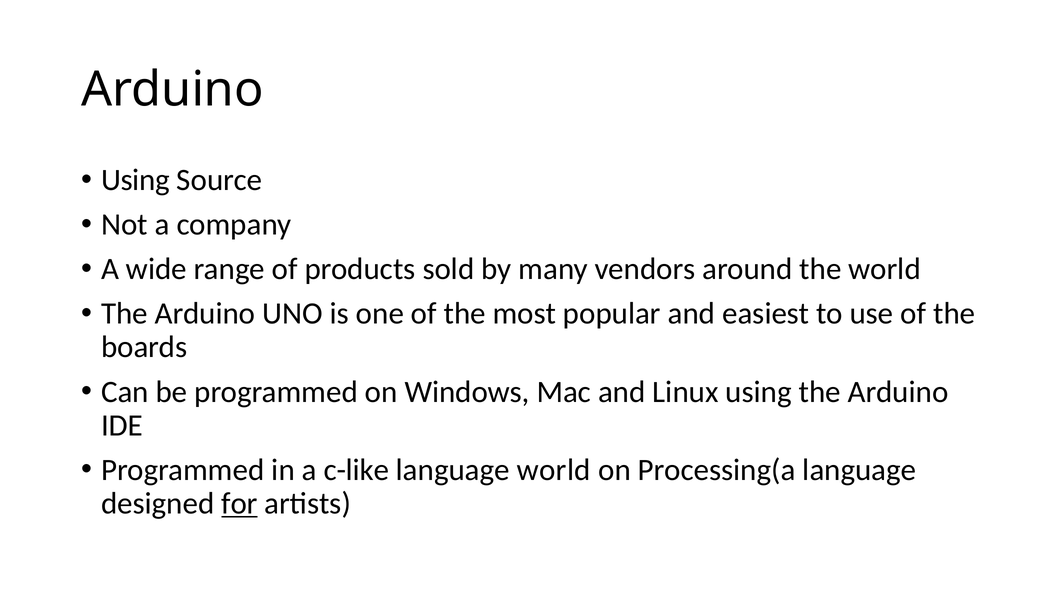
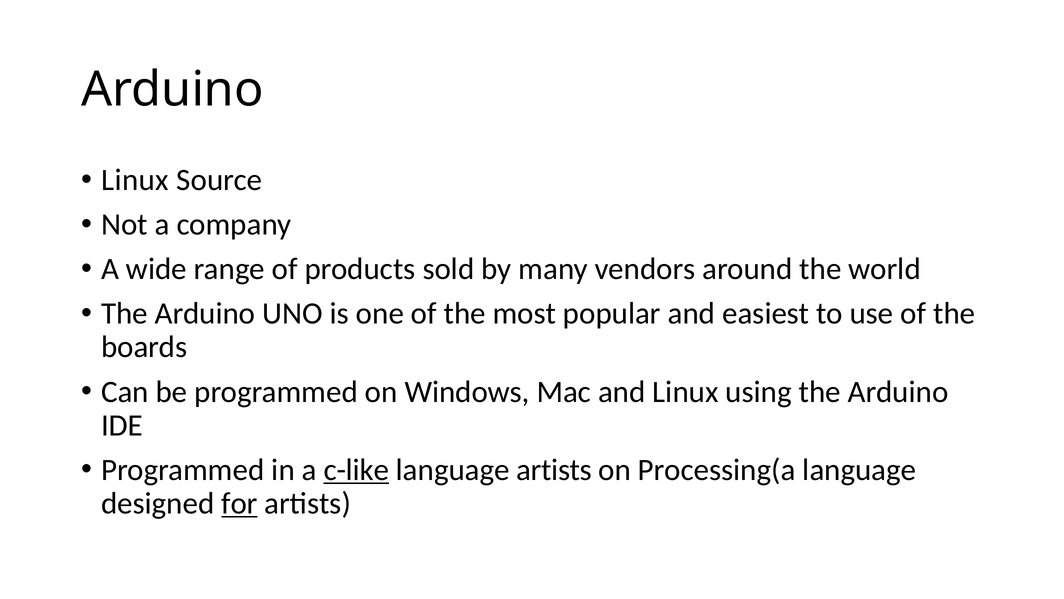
Using at (135, 180): Using -> Linux
c-like underline: none -> present
language world: world -> artists
